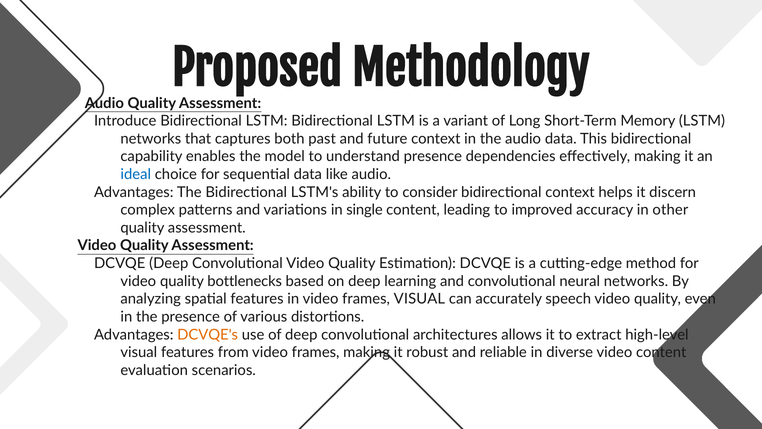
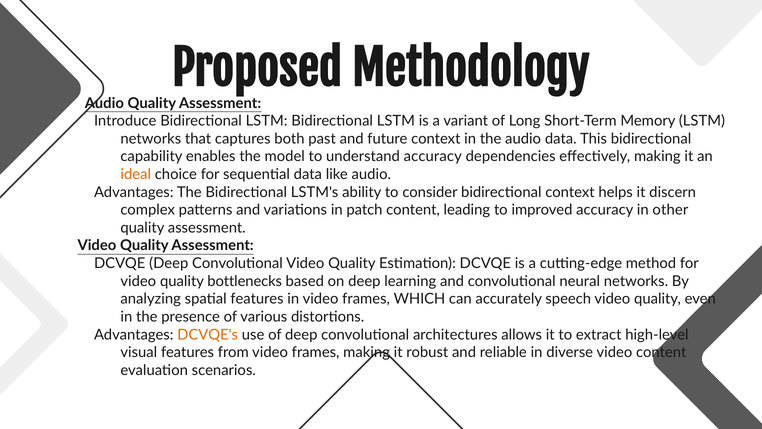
understand presence: presence -> accuracy
ideal colour: blue -> orange
single: single -> patch
frames VISUAL: VISUAL -> WHICH
